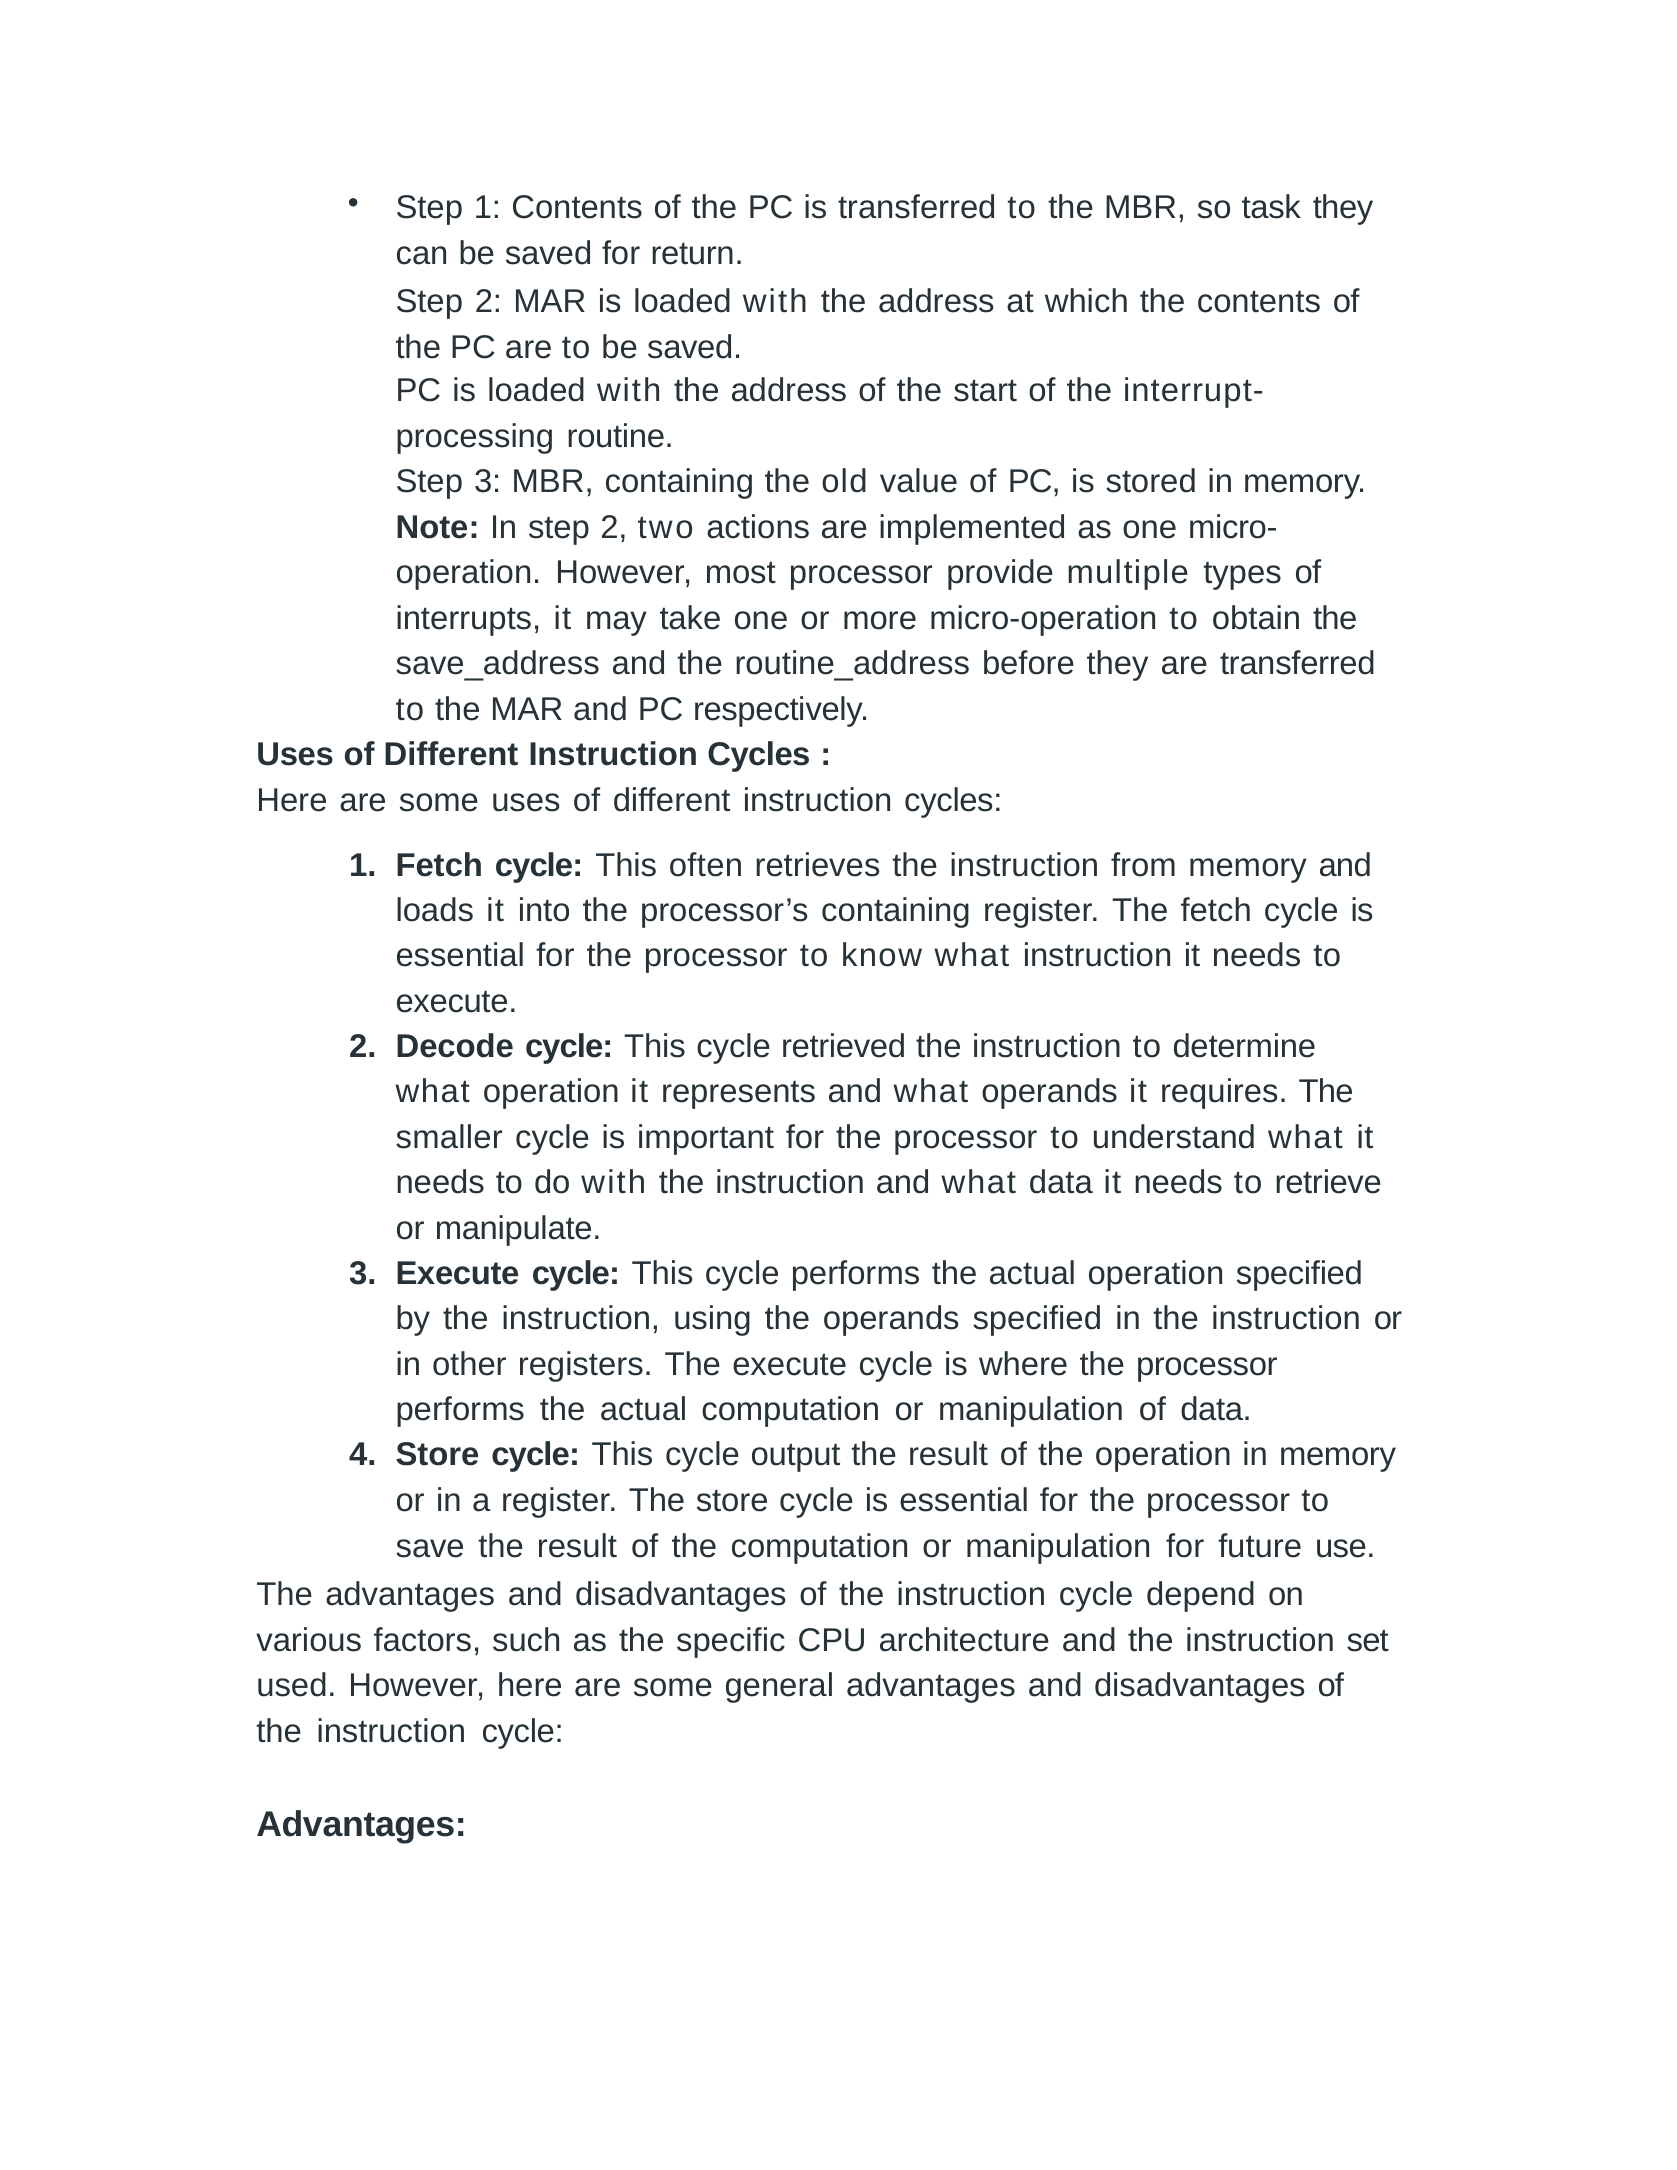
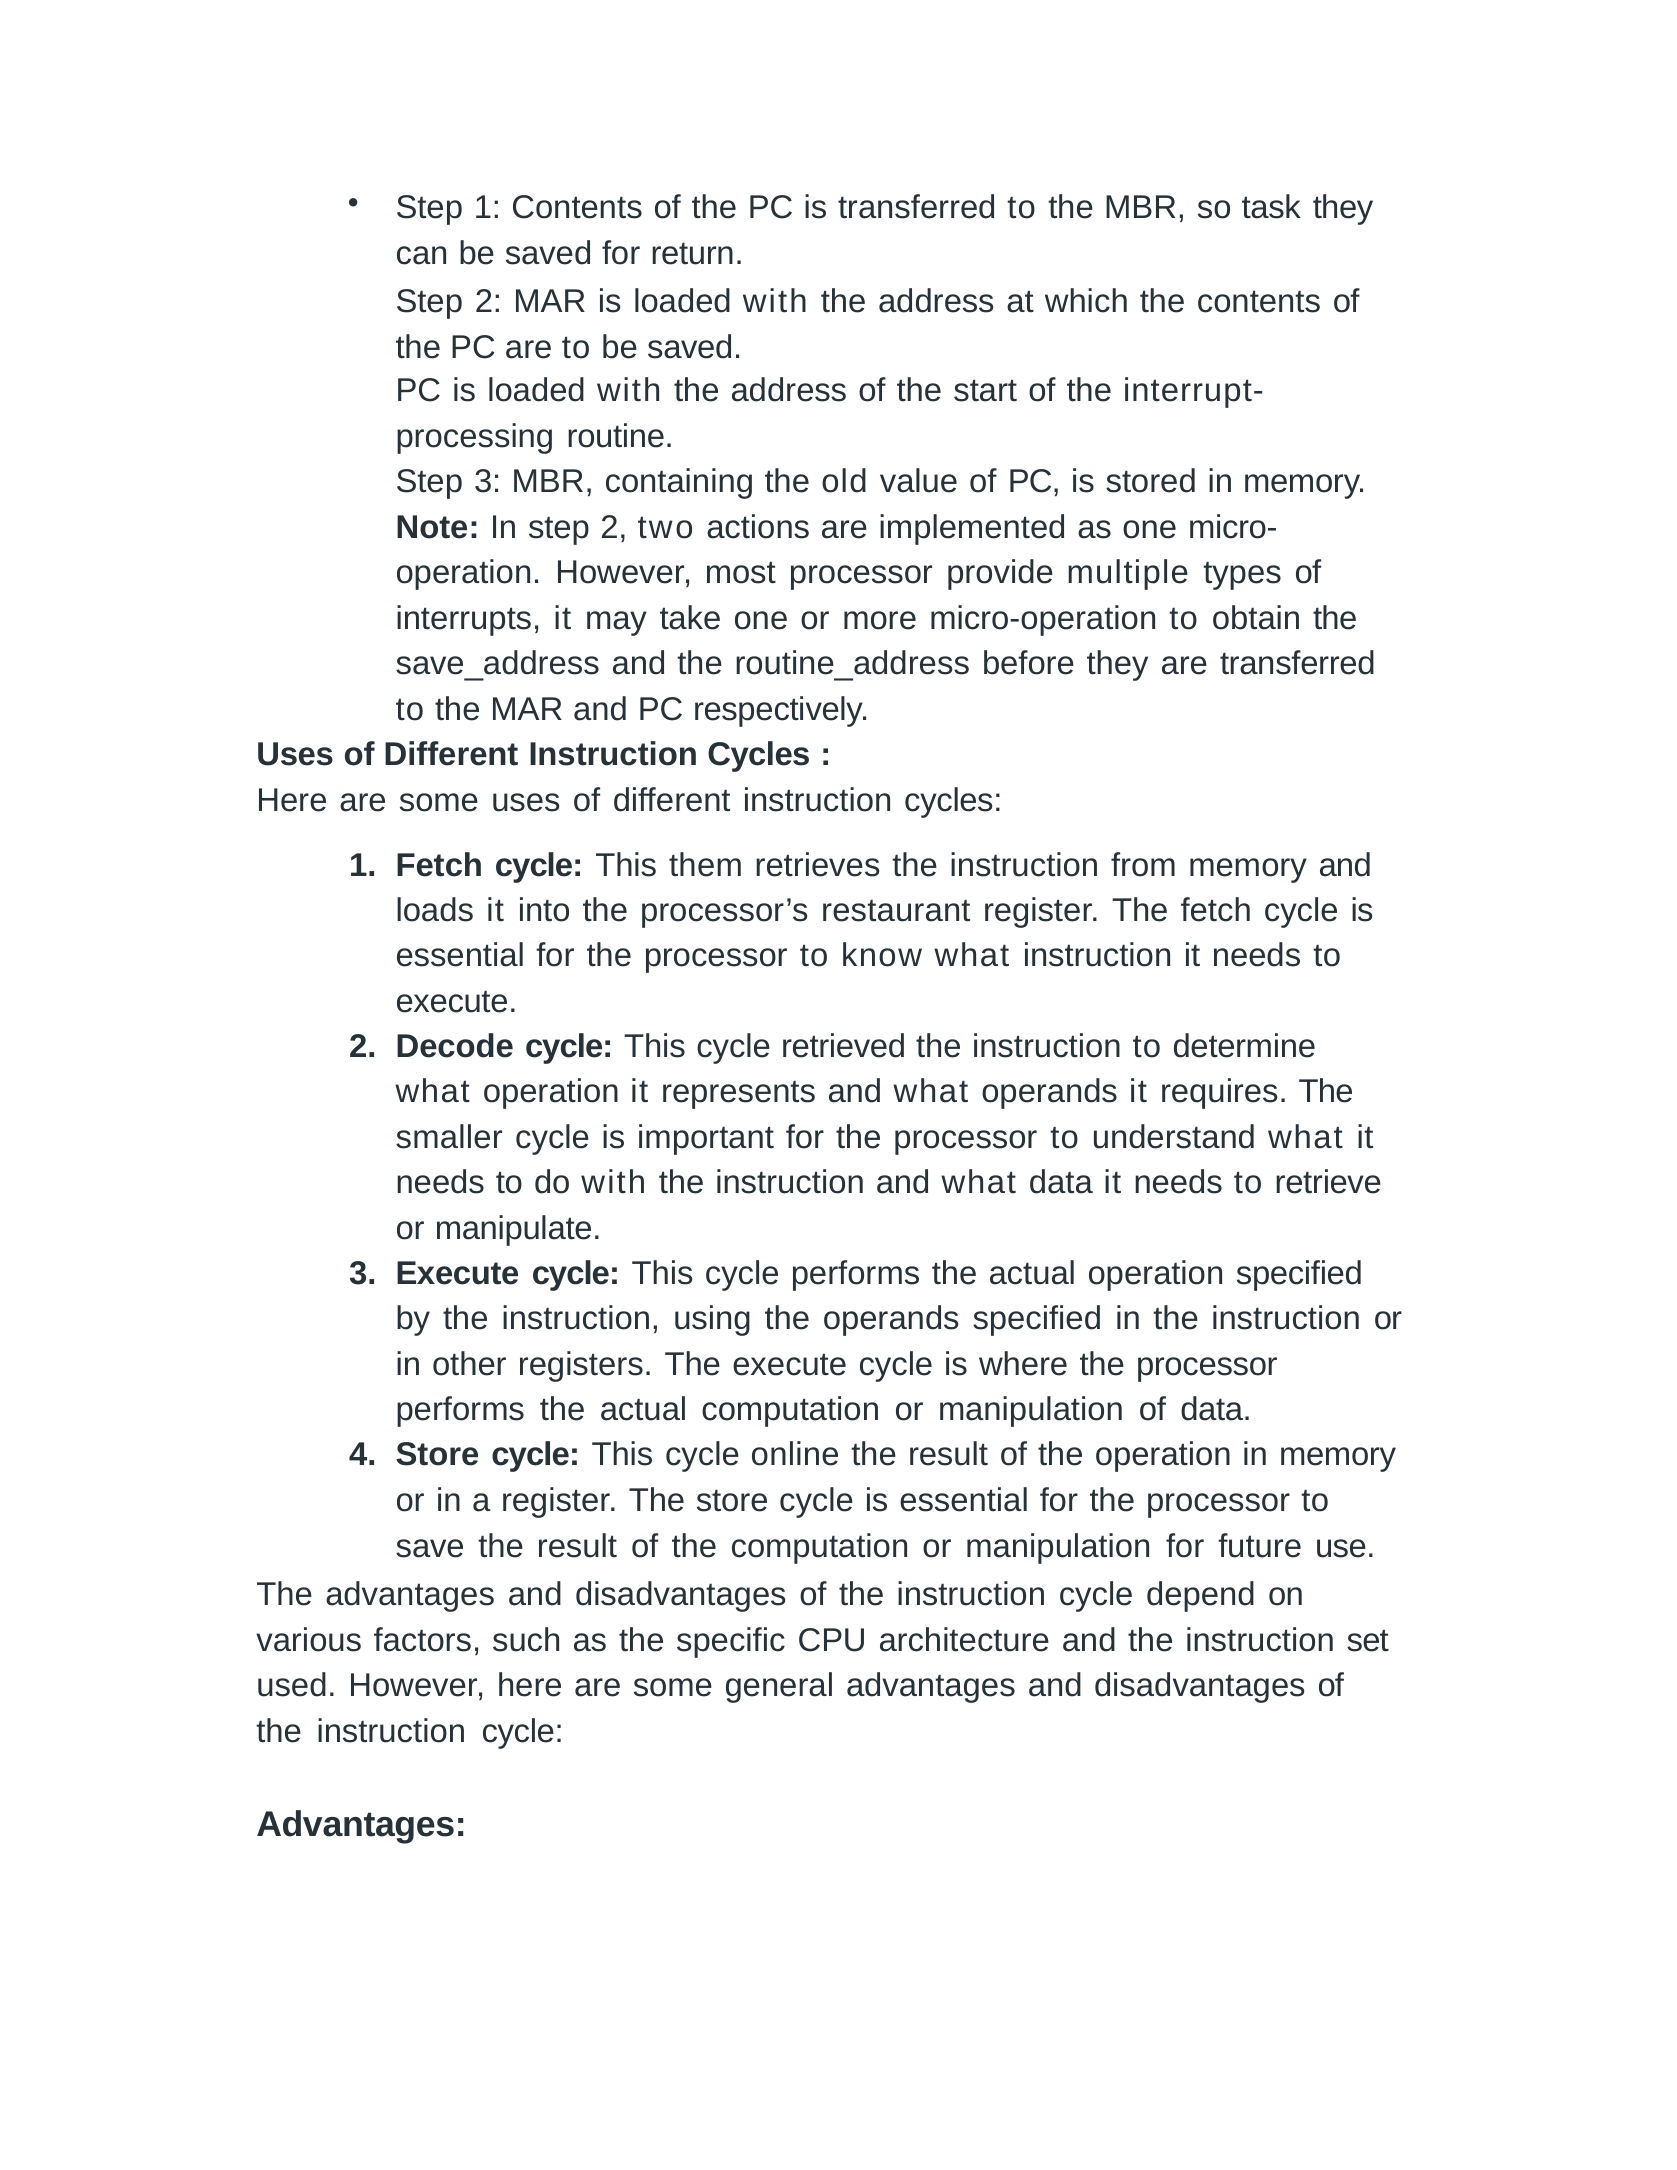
often: often -> them
processor’s containing: containing -> restaurant
output: output -> online
